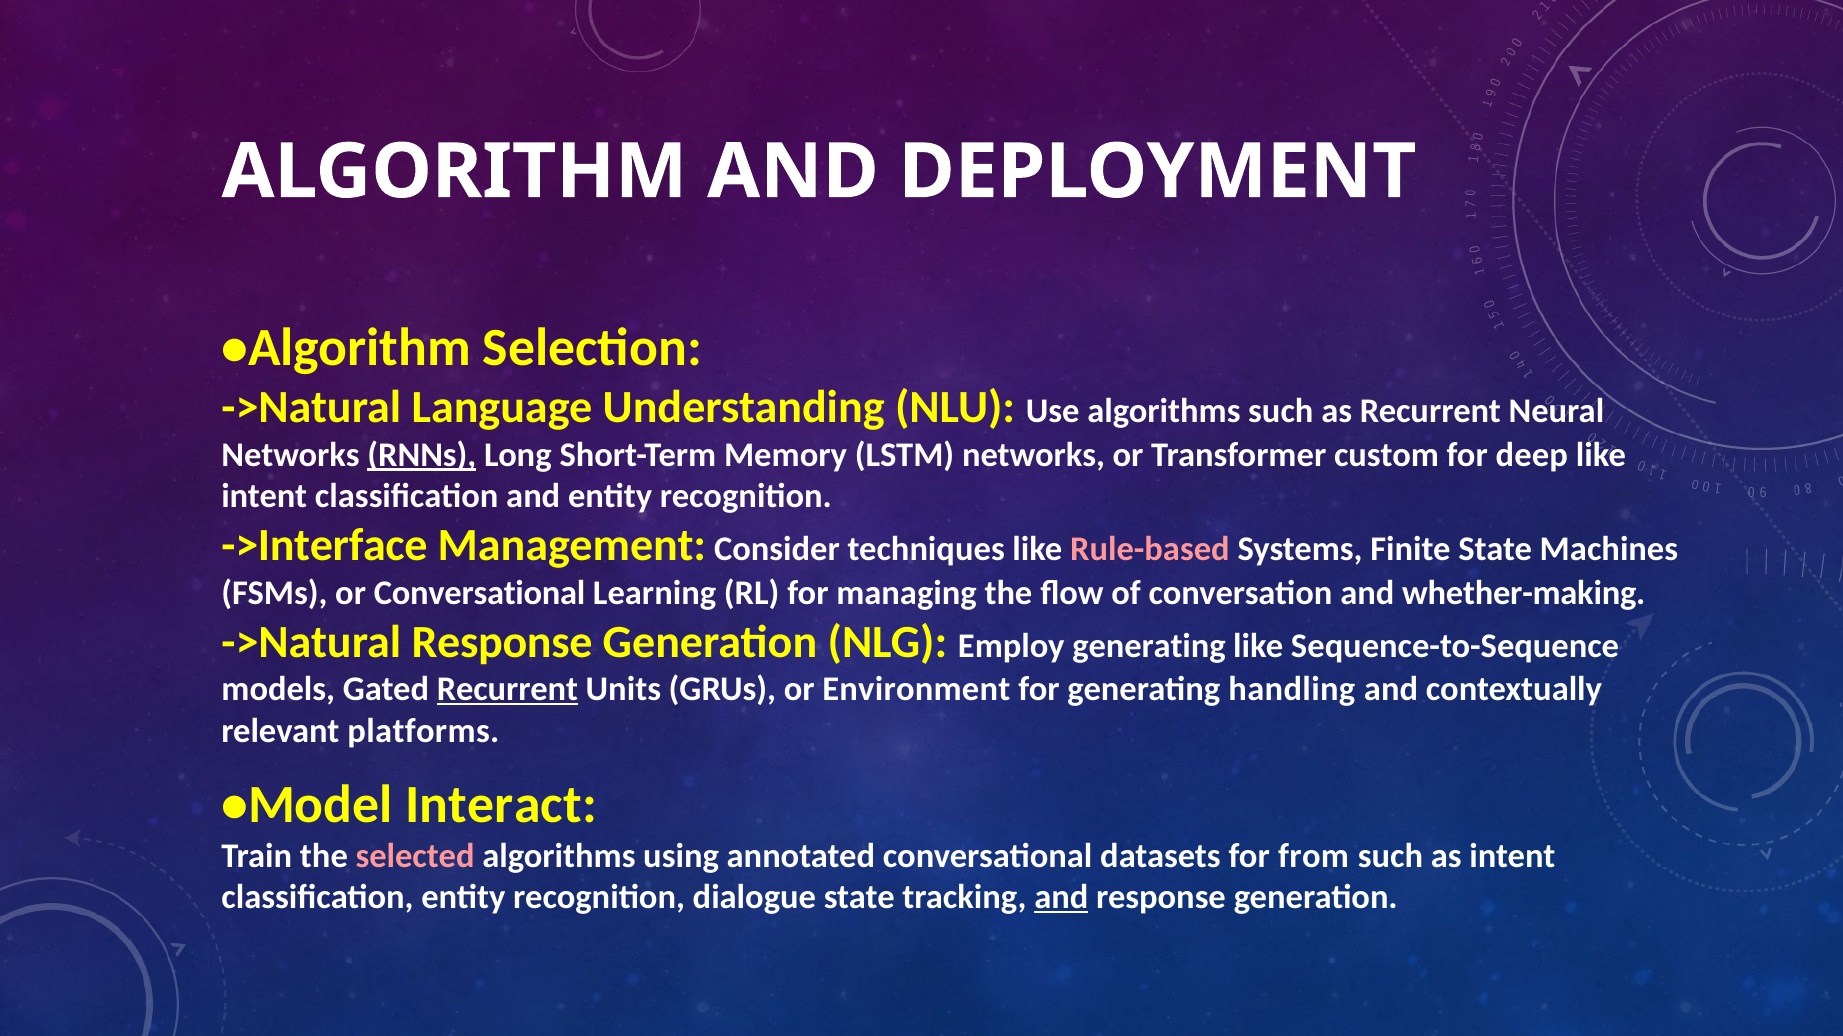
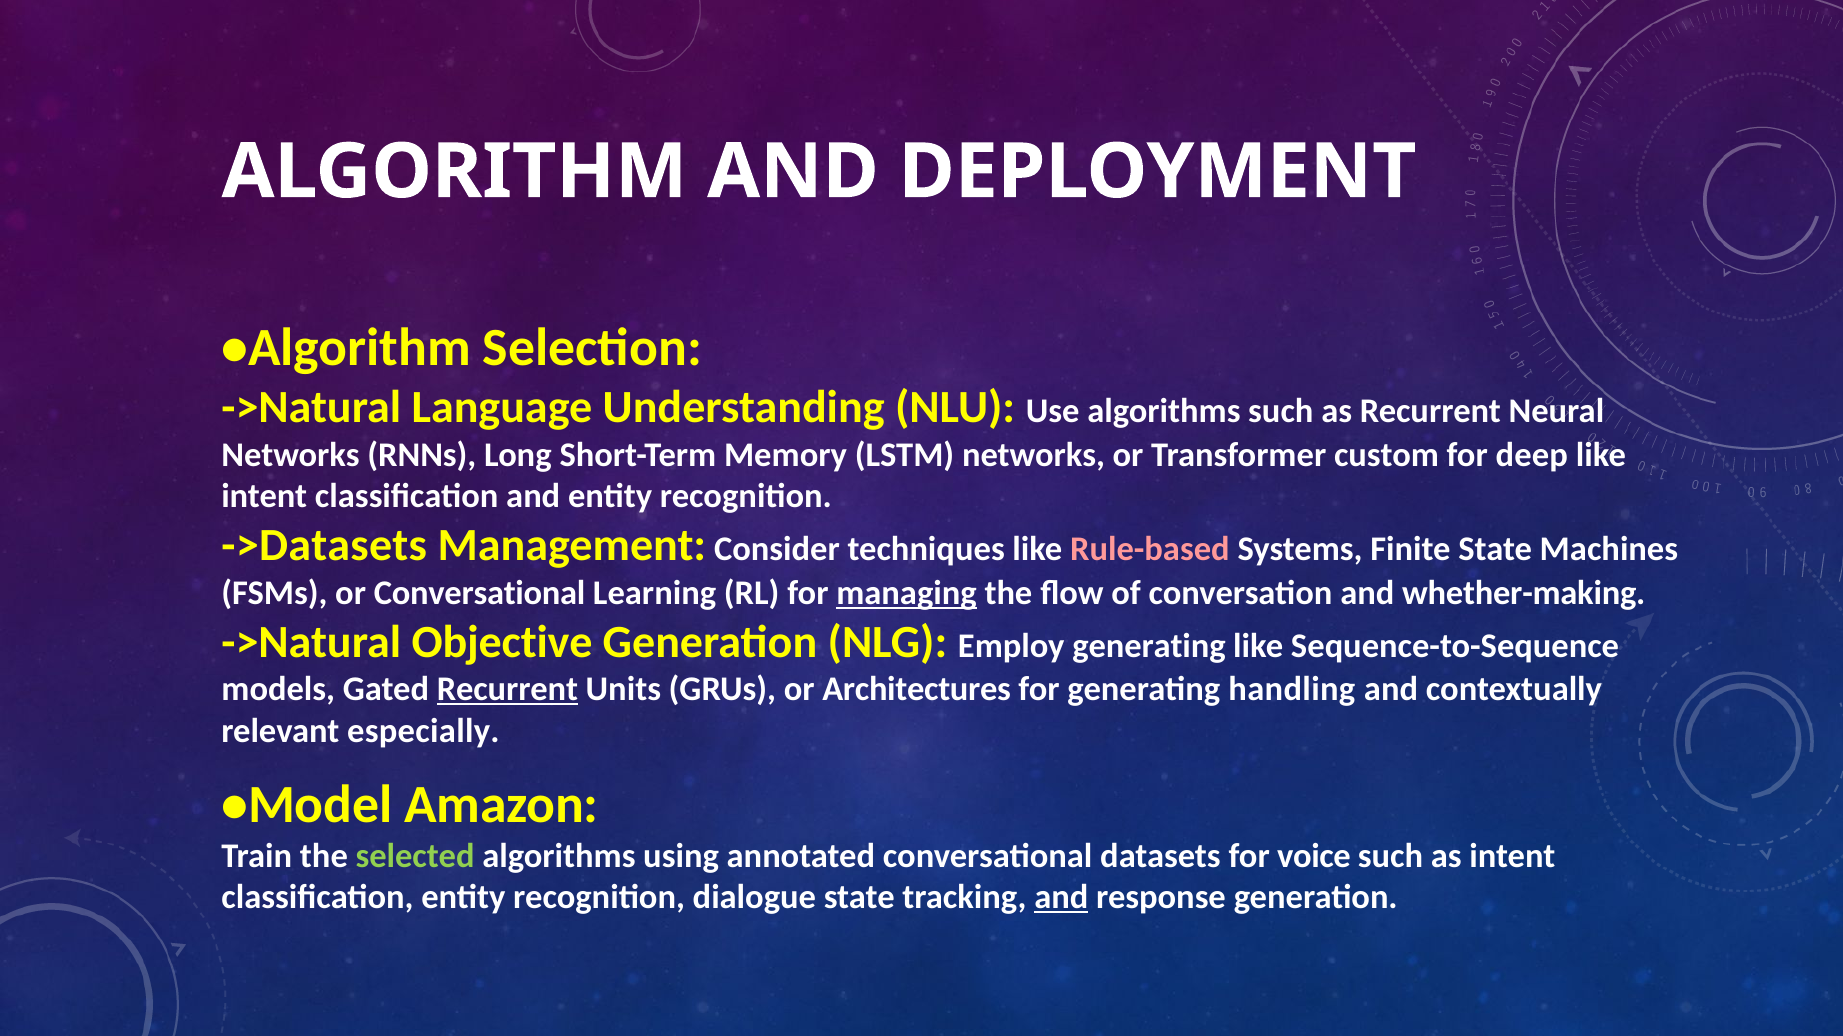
RNNs underline: present -> none
->Interface: ->Interface -> ->Datasets
managing underline: none -> present
->Natural Response: Response -> Objective
Environment: Environment -> Architectures
platforms: platforms -> especially
Interact: Interact -> Amazon
selected colour: pink -> light green
from: from -> voice
